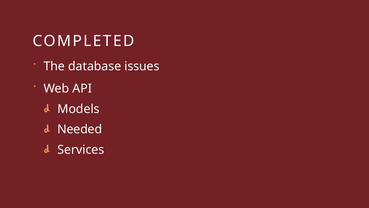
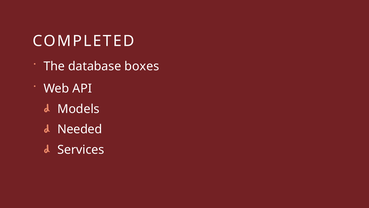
issues: issues -> boxes
